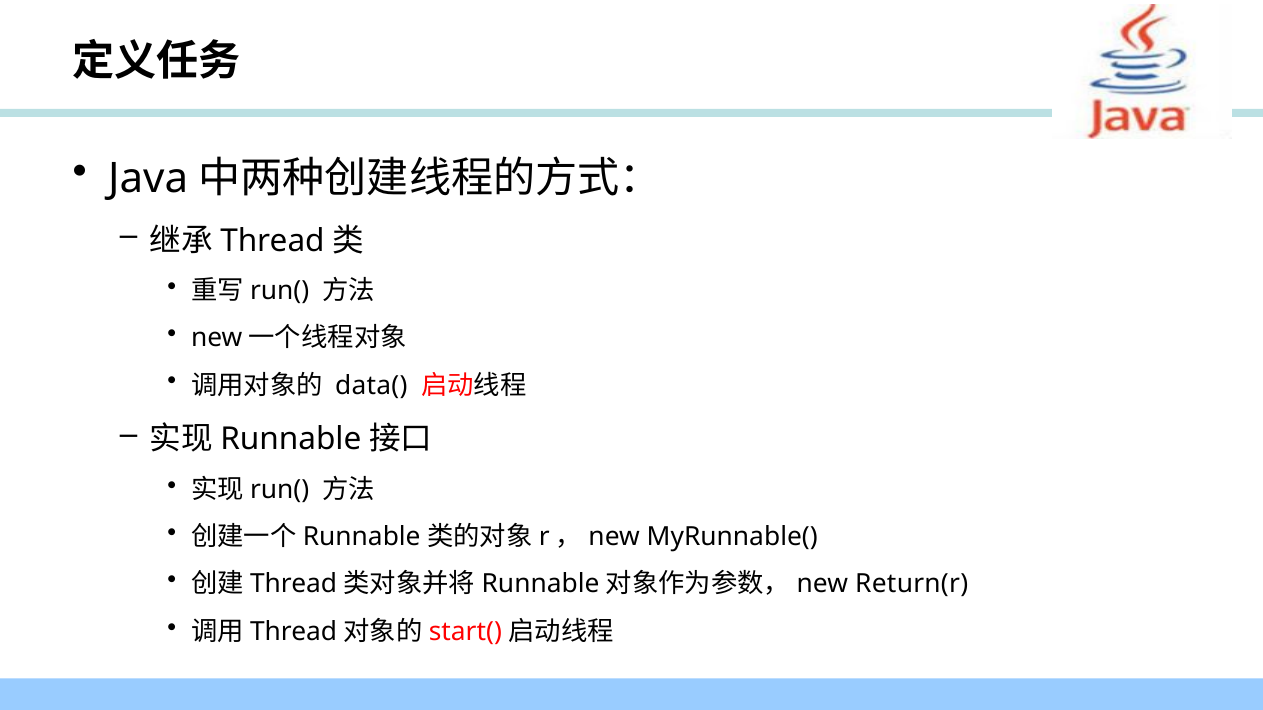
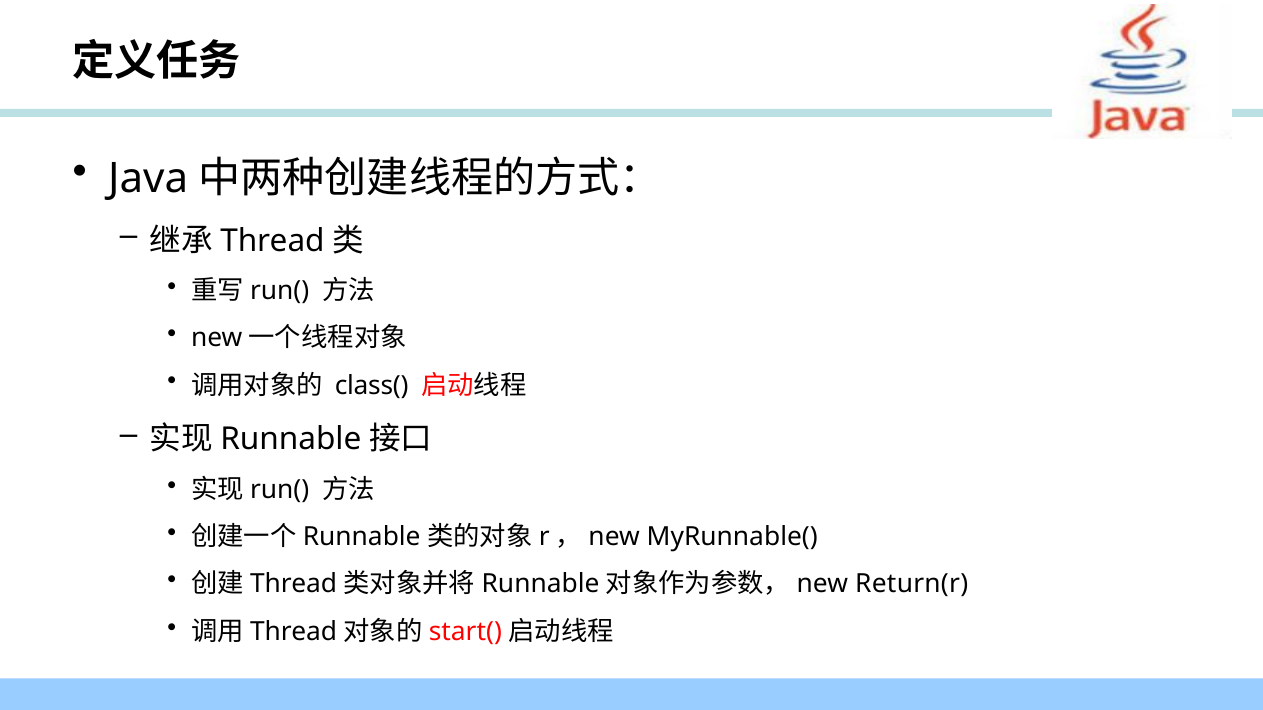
data(: data( -> class(
